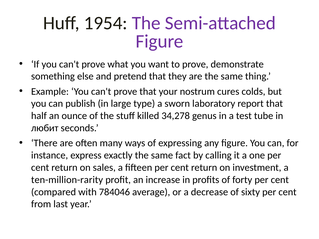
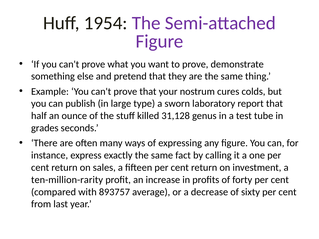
34,278: 34,278 -> 31,128
любит: любит -> grades
784046: 784046 -> 893757
